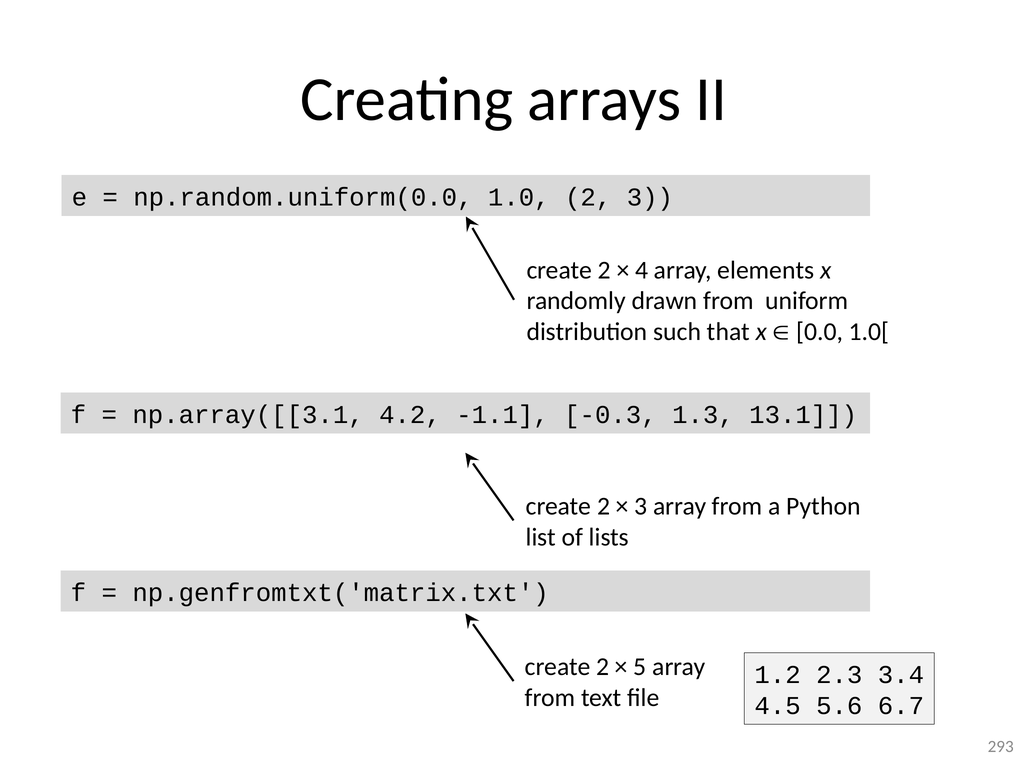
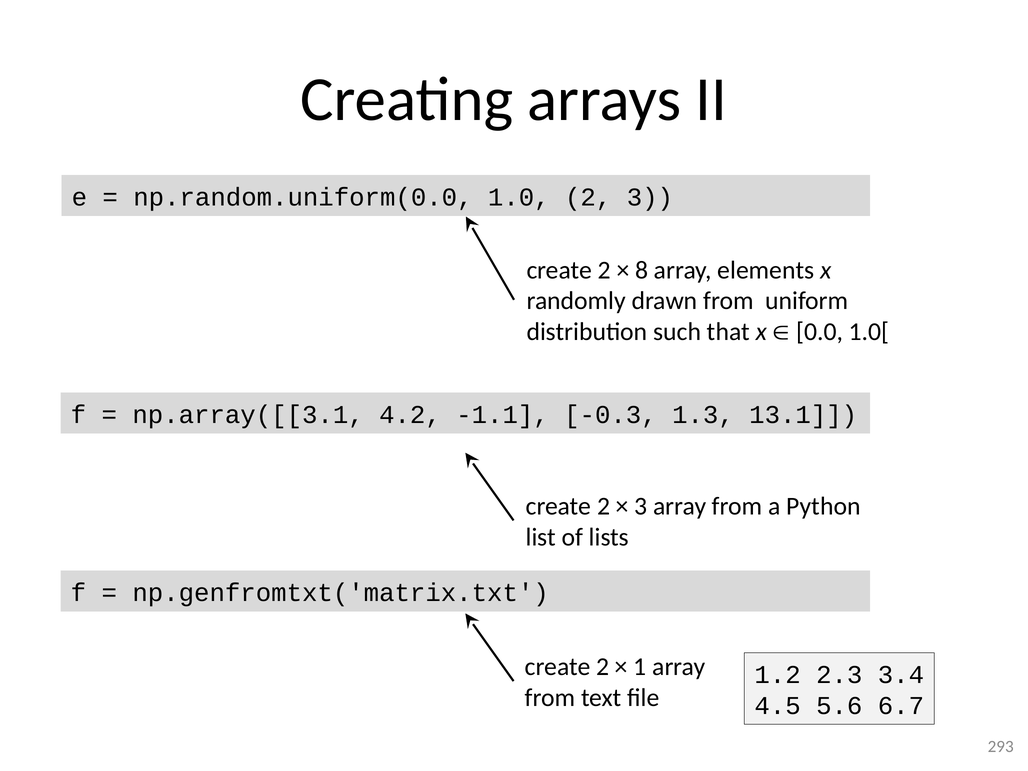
4: 4 -> 8
5: 5 -> 1
